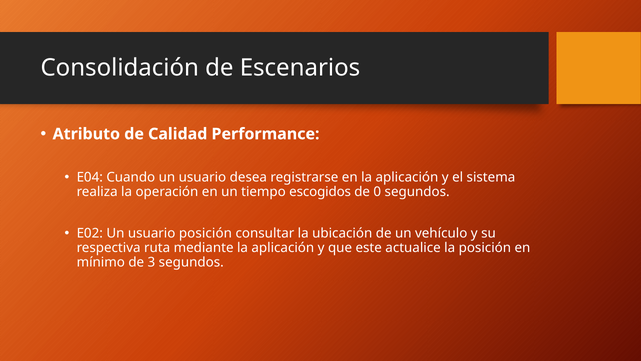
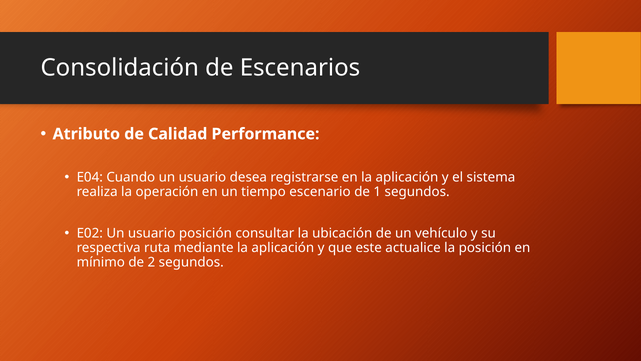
escogidos: escogidos -> escenario
0: 0 -> 1
3: 3 -> 2
